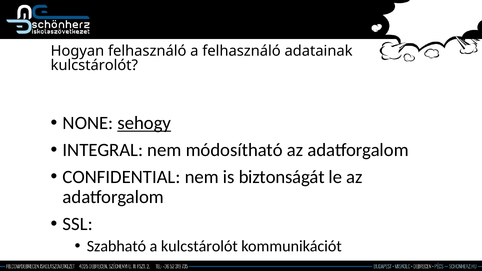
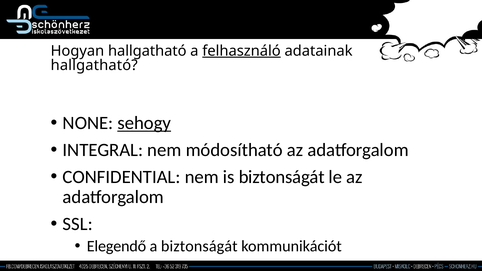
Hogyan felhasználó: felhasználó -> hallgatható
felhasználó at (242, 51) underline: none -> present
kulcstárolót at (94, 65): kulcstárolót -> hallgatható
Szabható: Szabható -> Elegendő
a kulcstárolót: kulcstárolót -> biztonságát
